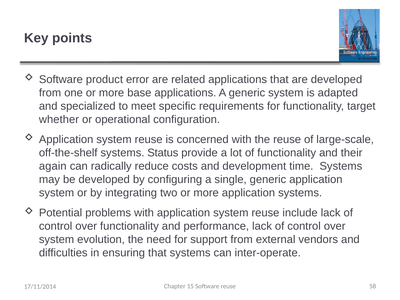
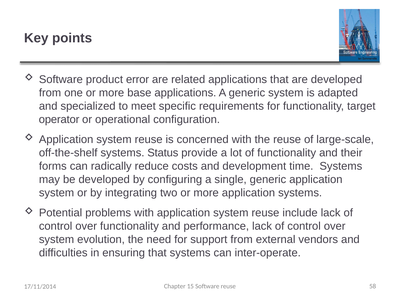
whether: whether -> operator
again: again -> forms
